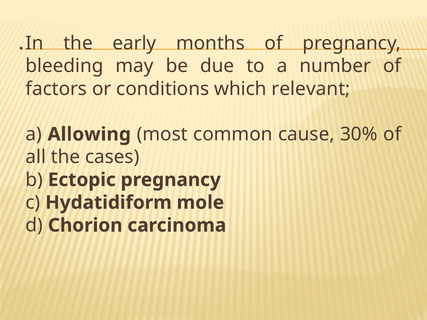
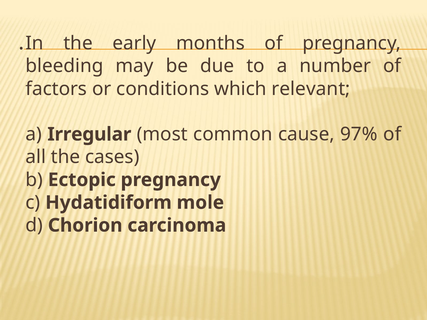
Allowing: Allowing -> Irregular
30%: 30% -> 97%
